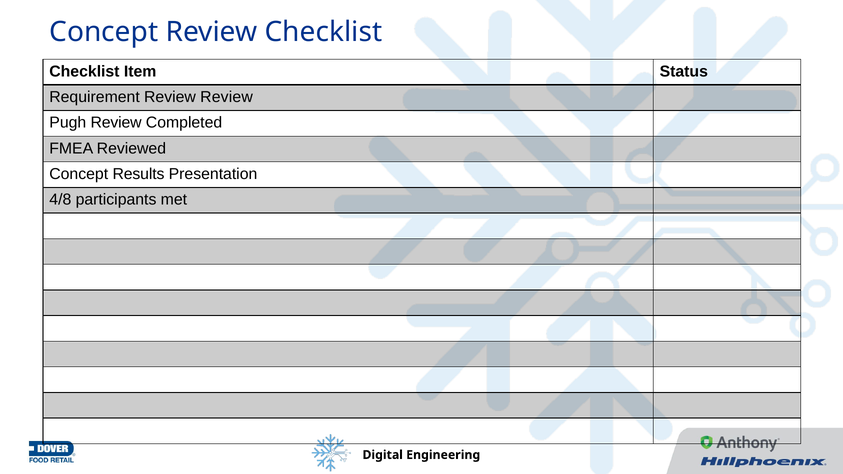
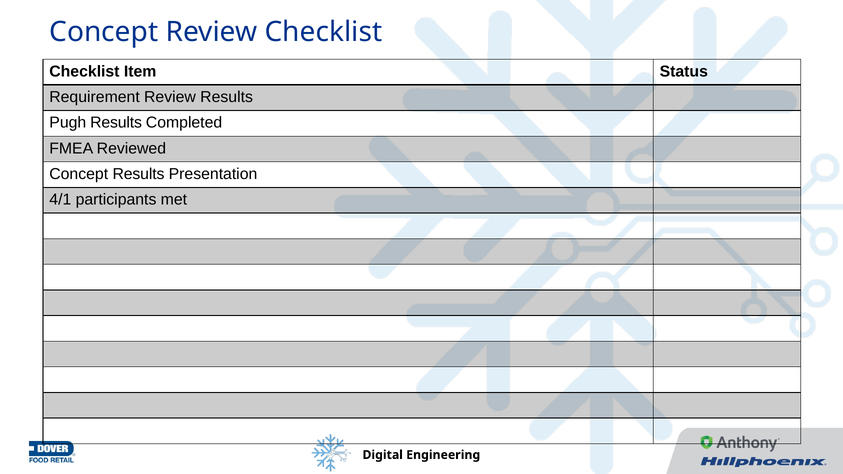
Review Review: Review -> Results
Pugh Review: Review -> Results
4/8: 4/8 -> 4/1
